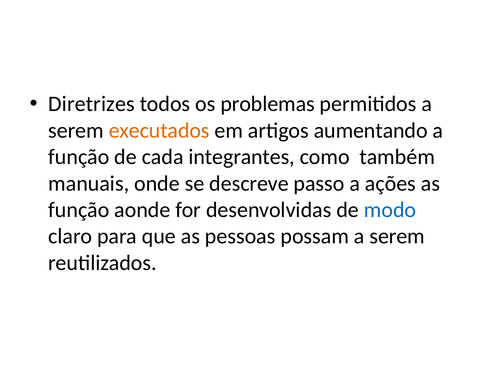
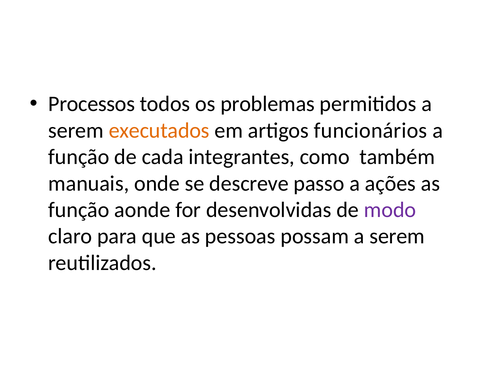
Diretrizes: Diretrizes -> Processos
aumentando: aumentando -> funcionários
modo colour: blue -> purple
